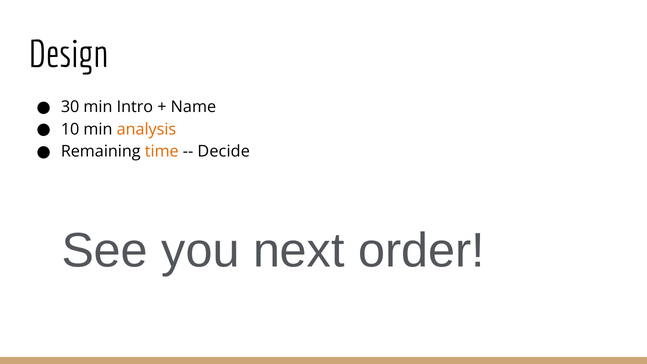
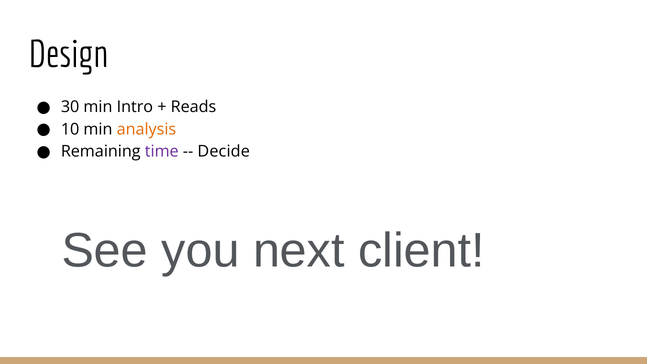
Name: Name -> Reads
time colour: orange -> purple
order: order -> client
